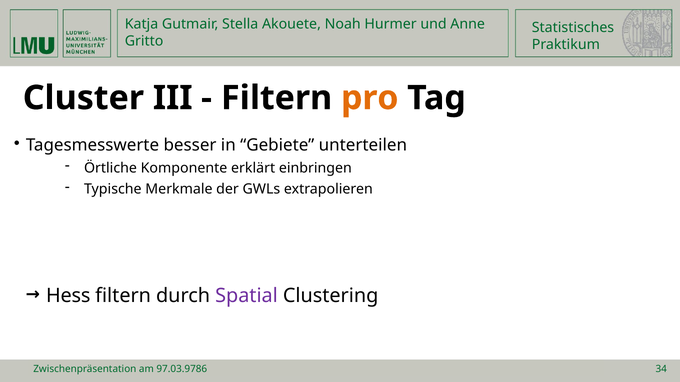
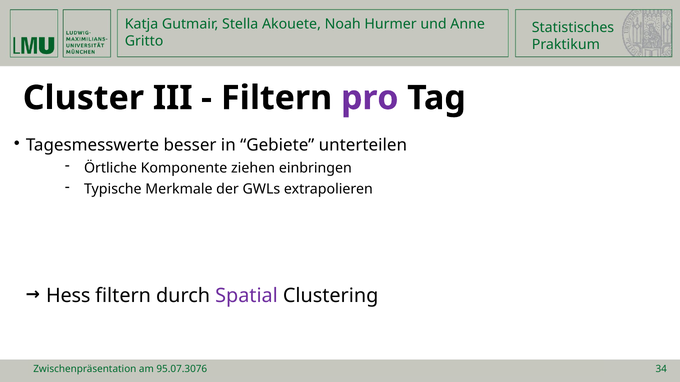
pro colour: orange -> purple
erklärt: erklärt -> ziehen
97.03.9786: 97.03.9786 -> 95.07.3076
